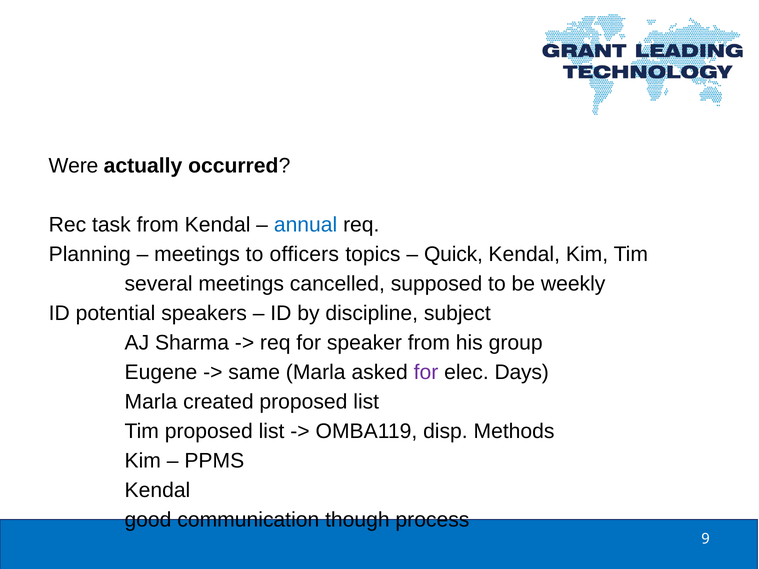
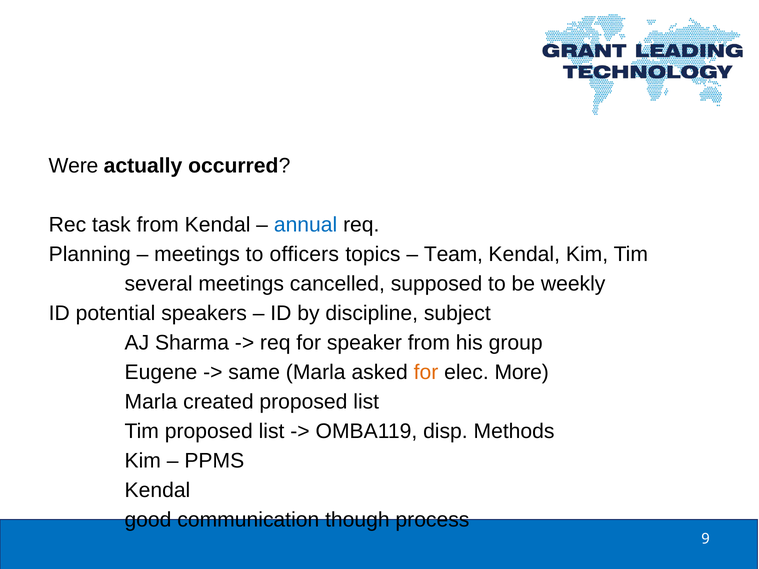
Quick: Quick -> Team
for at (426, 372) colour: purple -> orange
Days: Days -> More
